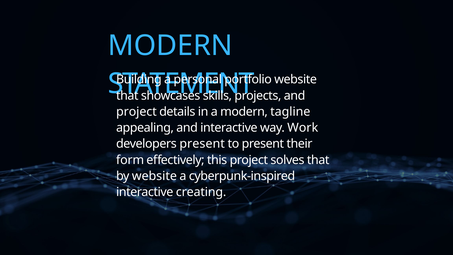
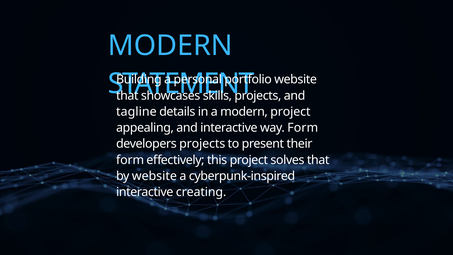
project at (136, 112): project -> tagline
modern tagline: tagline -> project
way Work: Work -> Form
developers present: present -> projects
